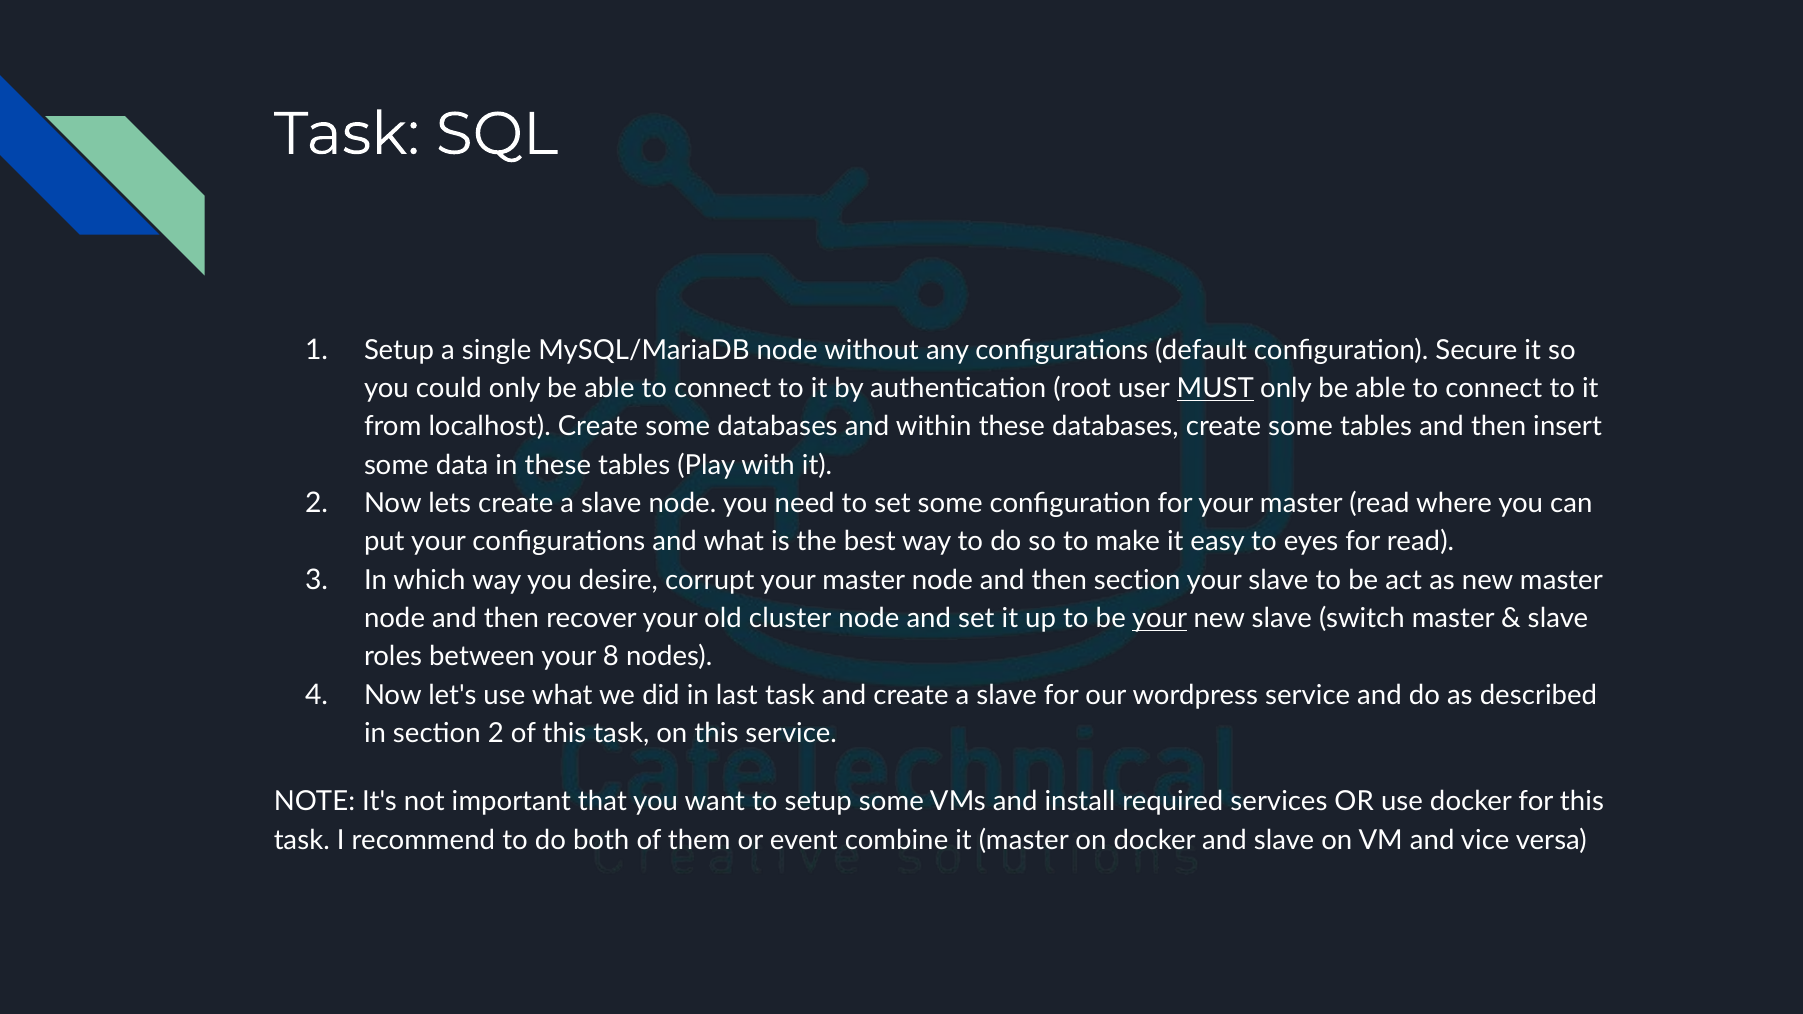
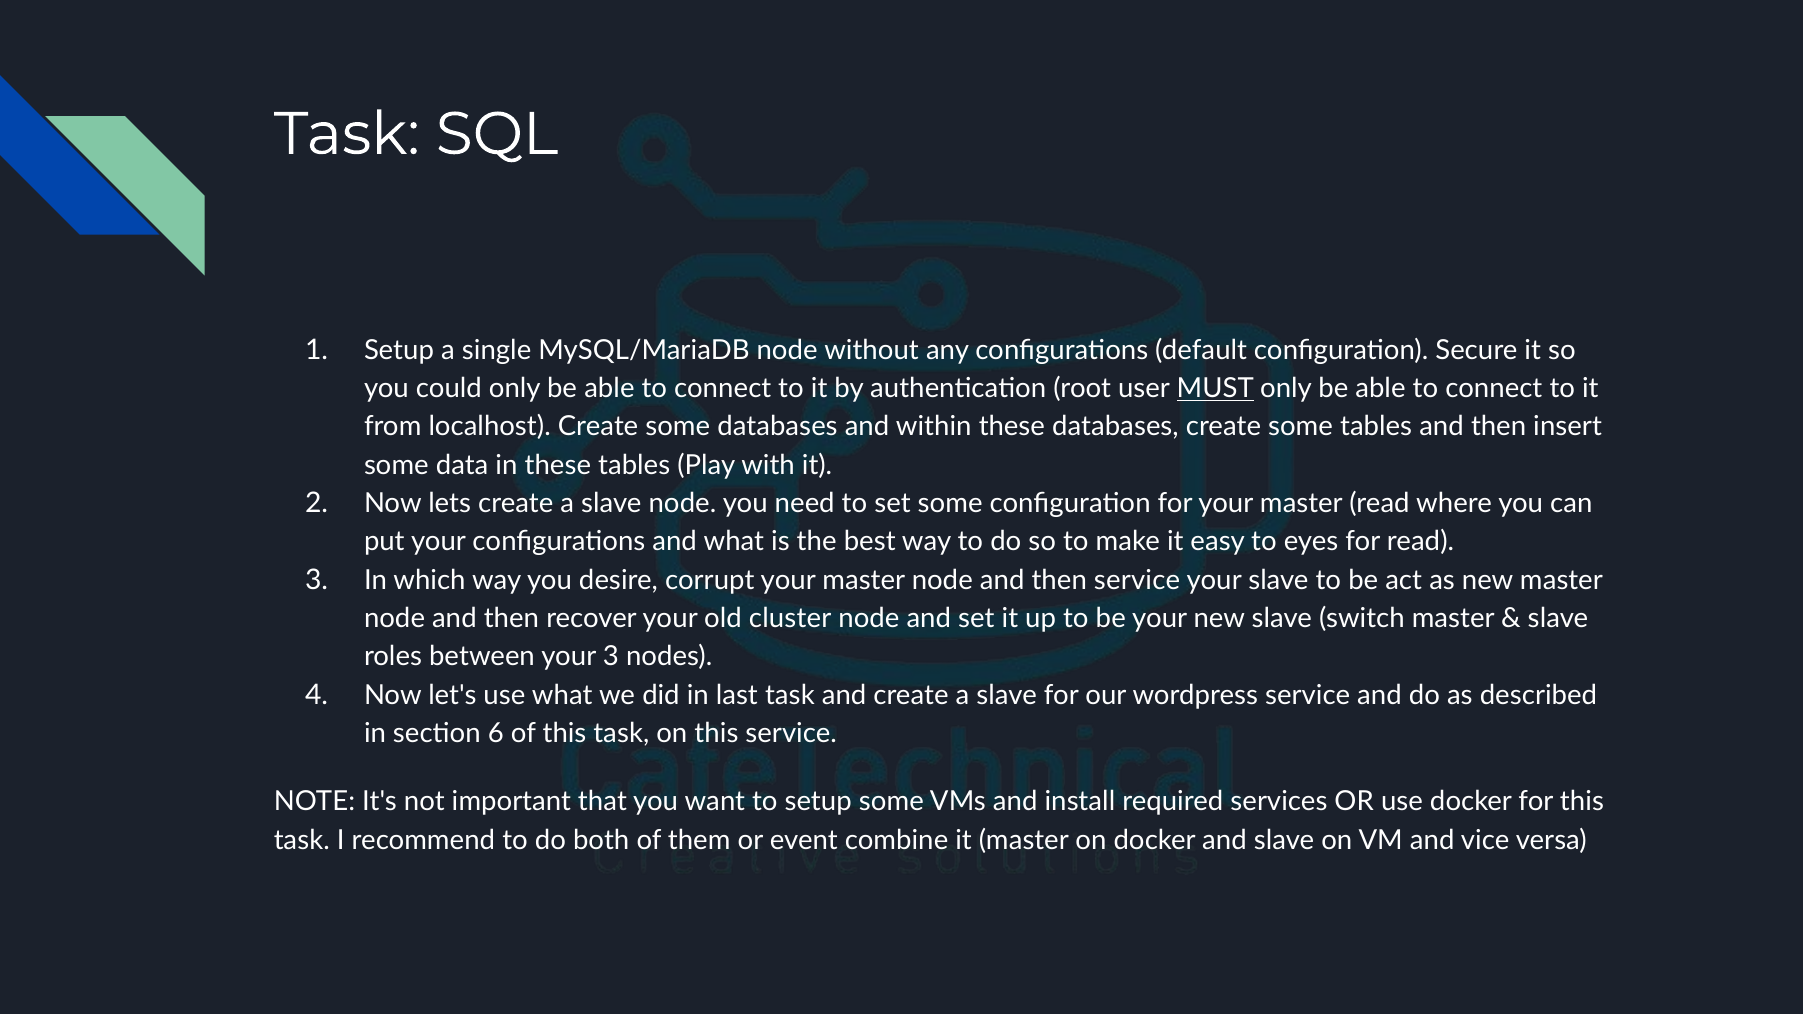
then section: section -> service
your at (1160, 619) underline: present -> none
your 8: 8 -> 3
section 2: 2 -> 6
